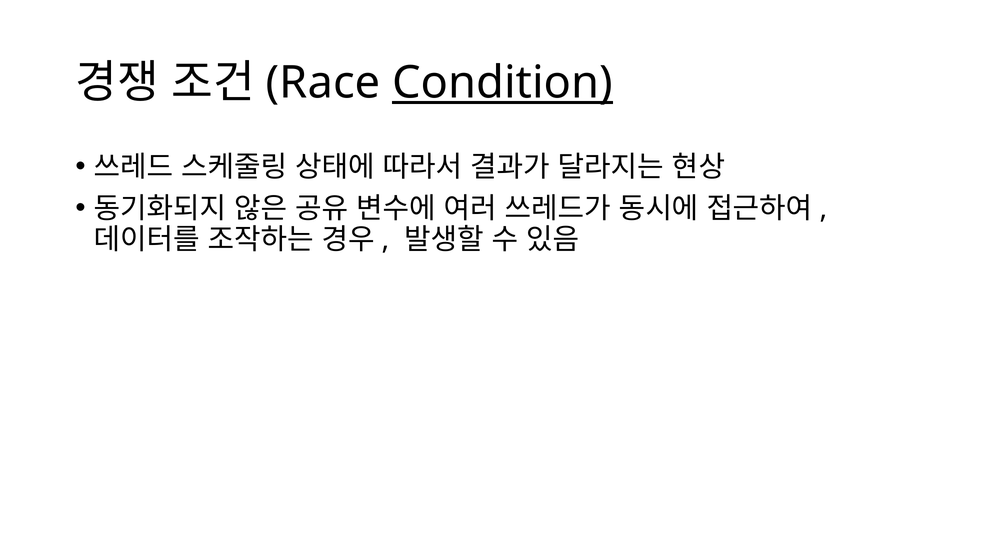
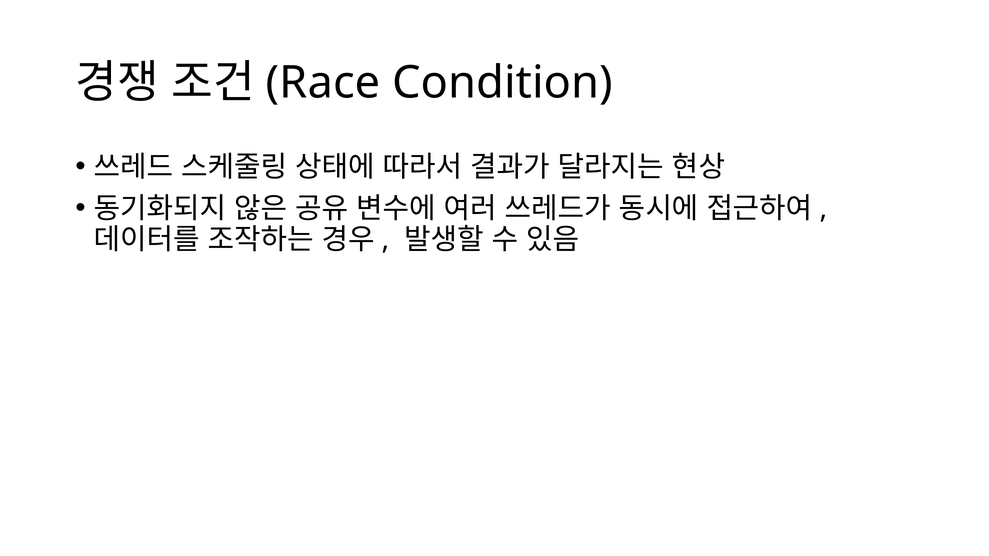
Condition underline: present -> none
